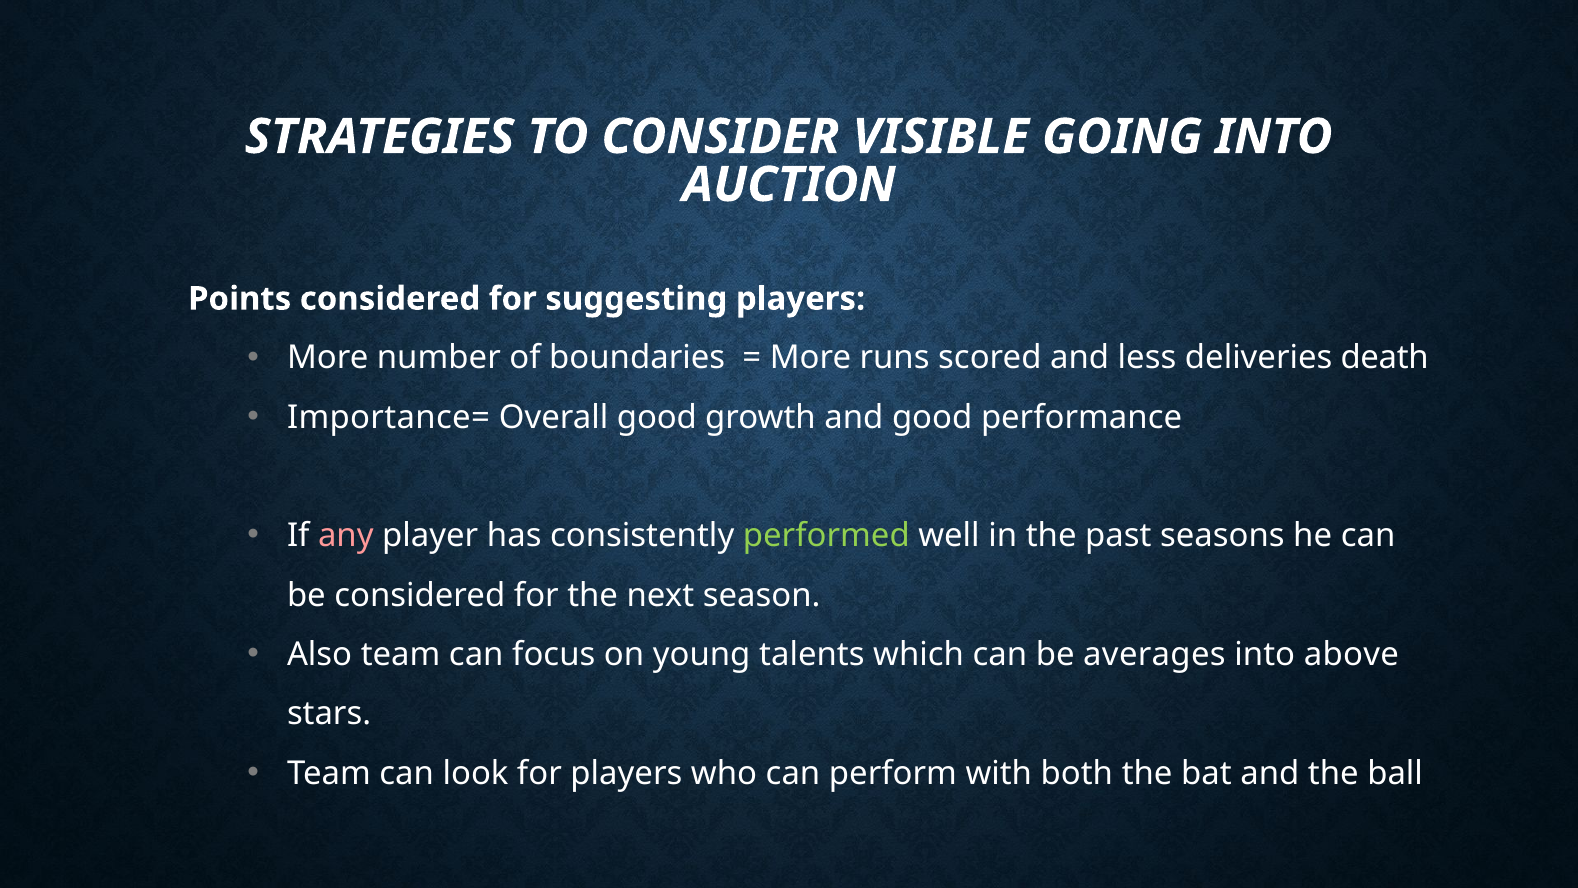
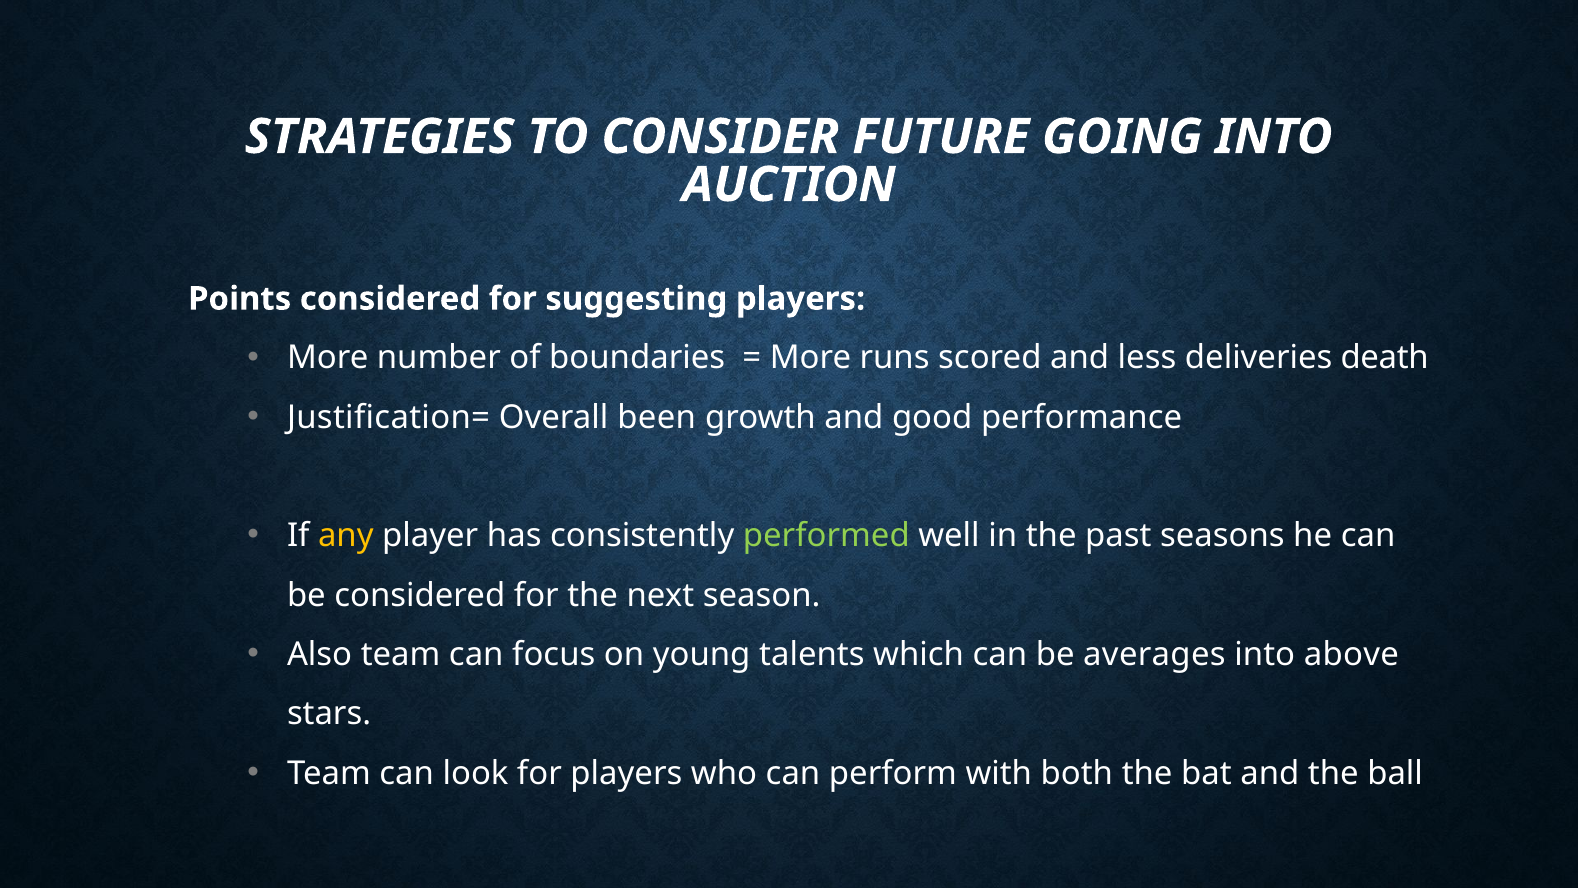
VISIBLE: VISIBLE -> FUTURE
Importance=: Importance= -> Justification=
Overall good: good -> been
any colour: pink -> yellow
